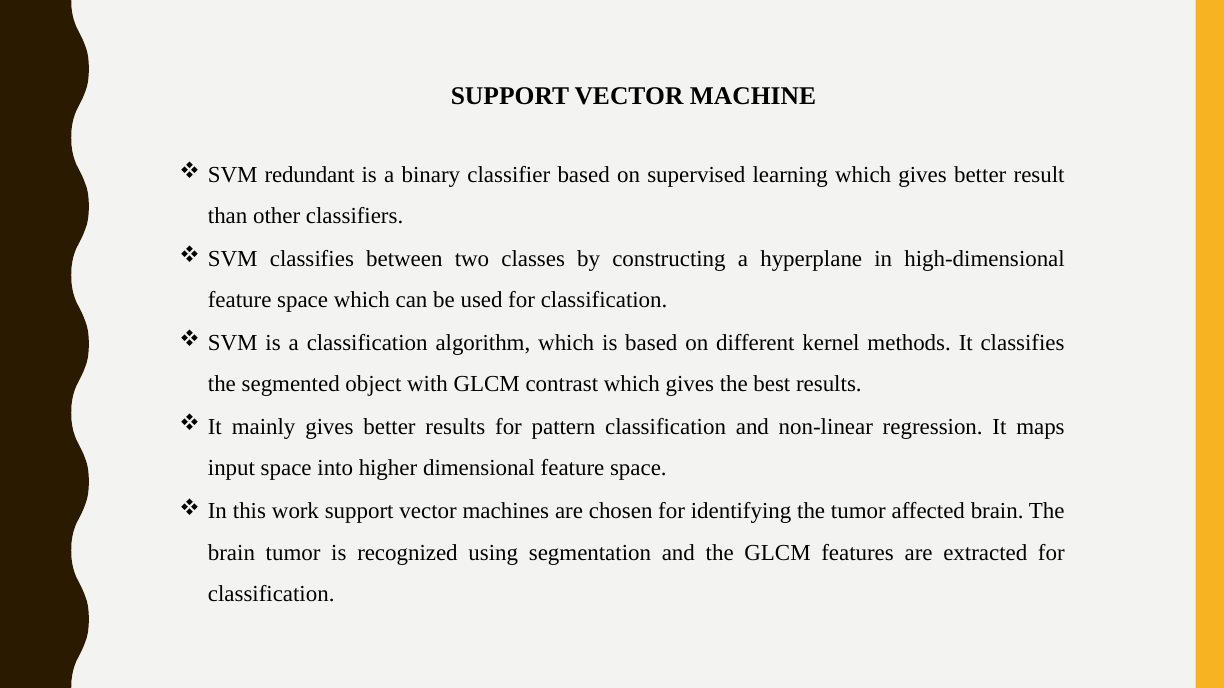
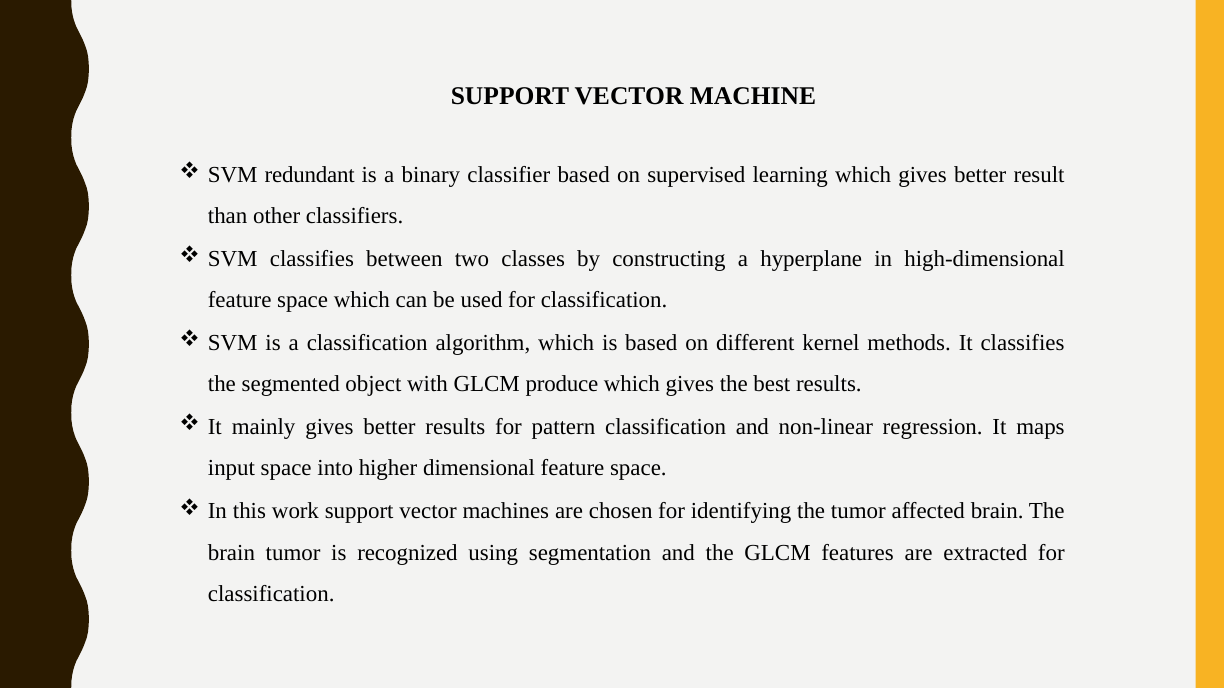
contrast: contrast -> produce
